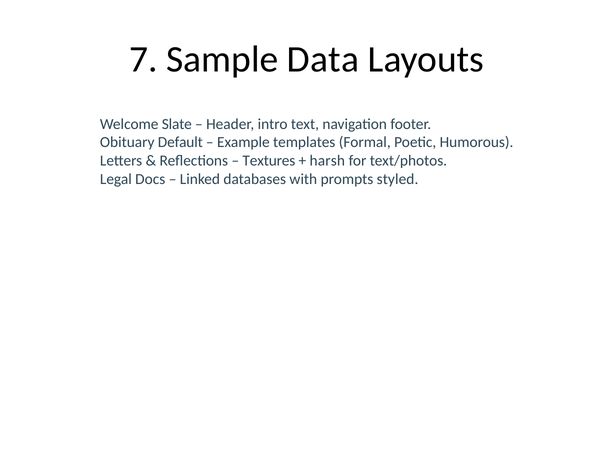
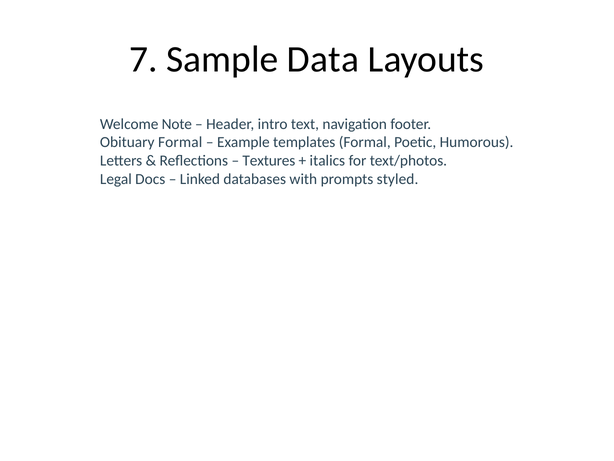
Slate: Slate -> Note
Obituary Default: Default -> Formal
harsh: harsh -> italics
